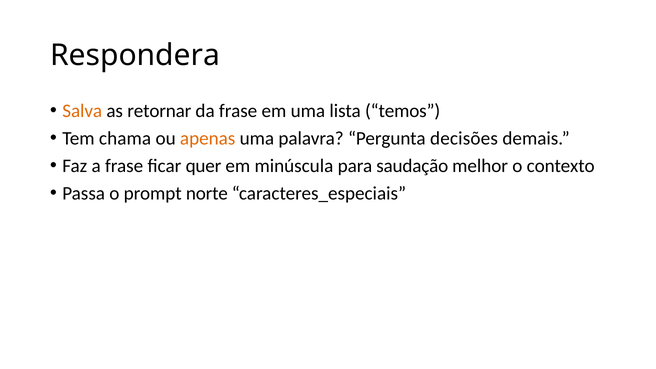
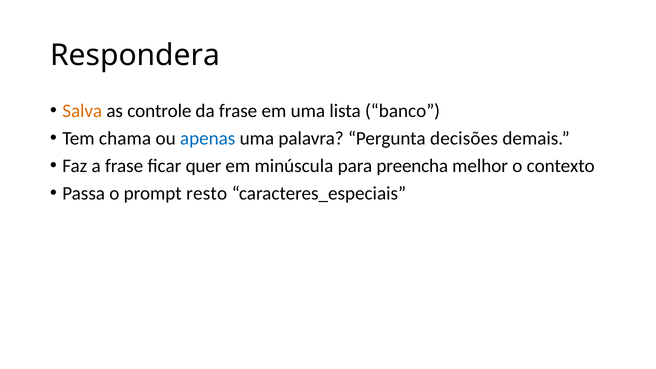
retornar: retornar -> controle
temos: temos -> banco
apenas colour: orange -> blue
saudação: saudação -> preencha
norte: norte -> resto
